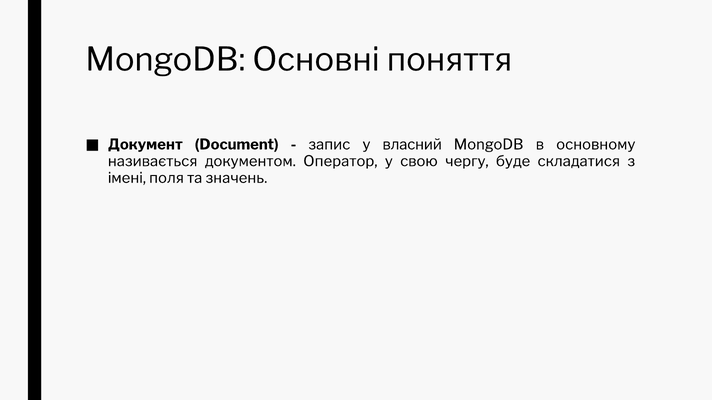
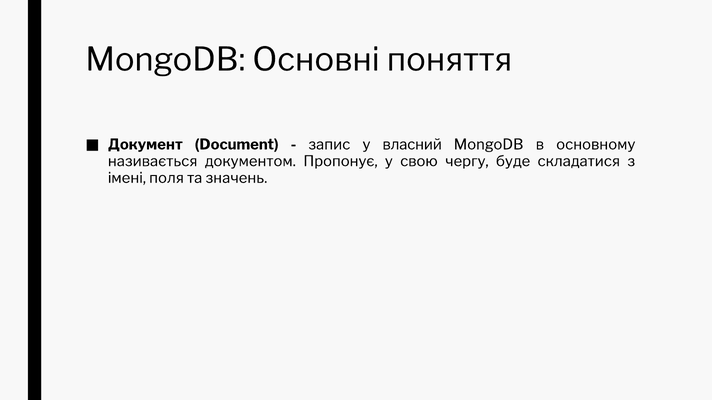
Оператор: Оператор -> Пропонує
